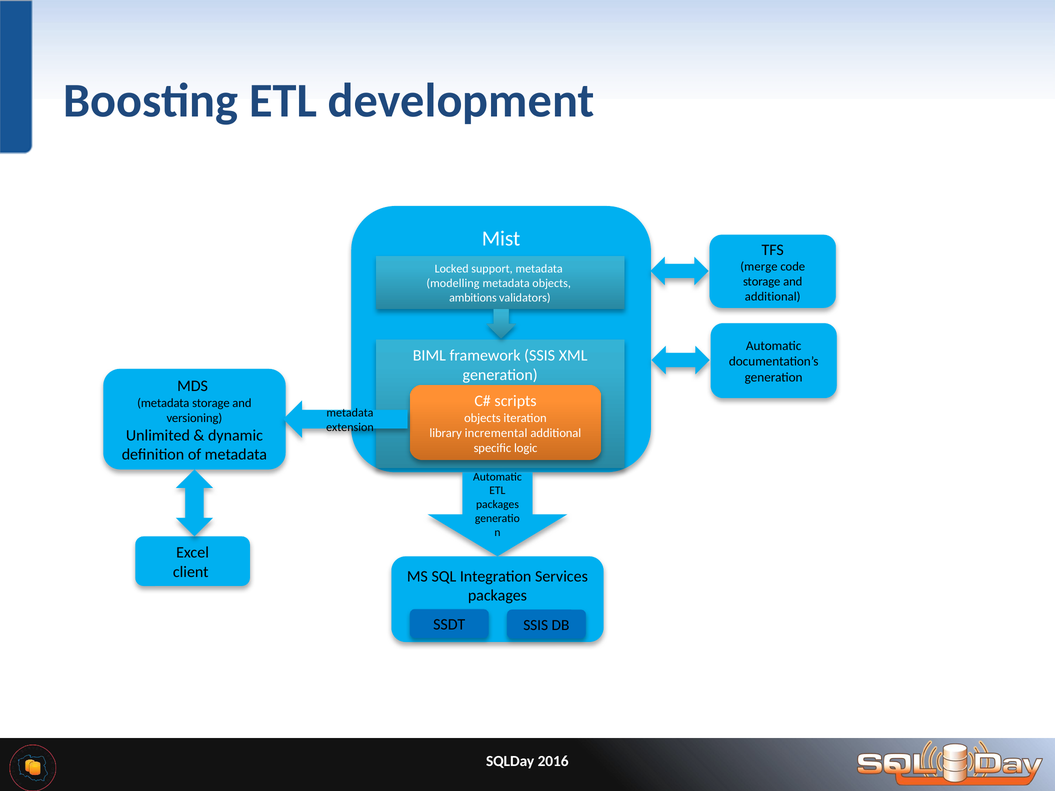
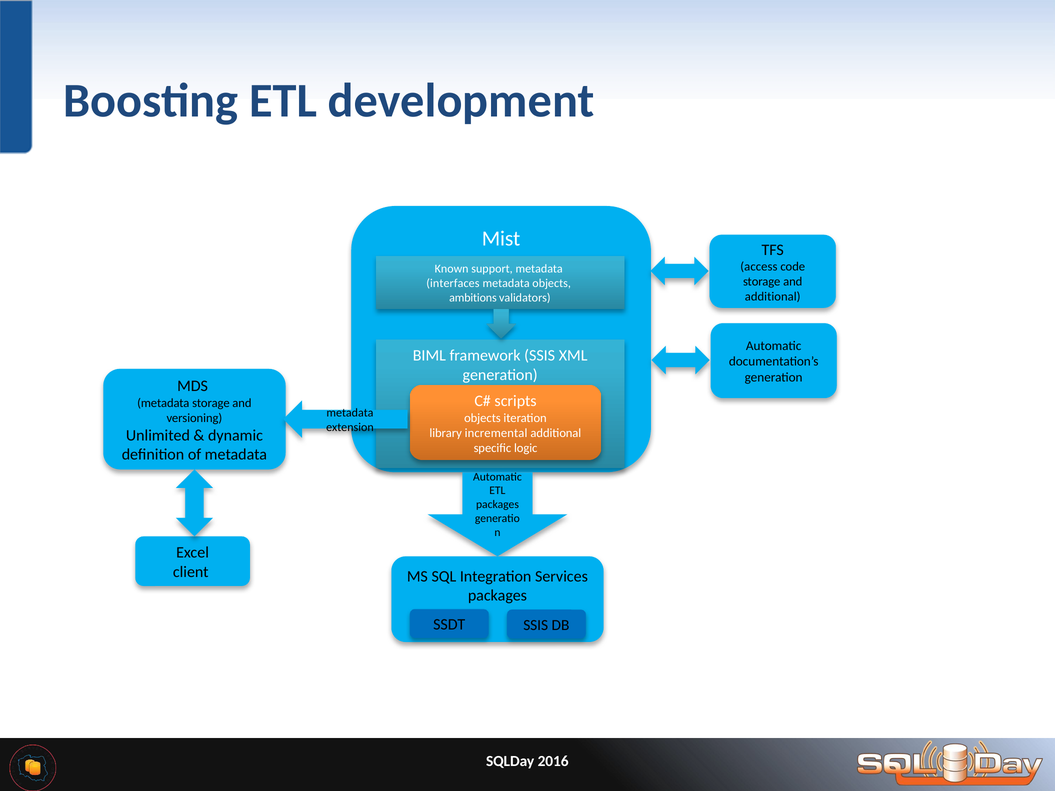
merge: merge -> access
Locked: Locked -> Known
modelling: modelling -> interfaces
